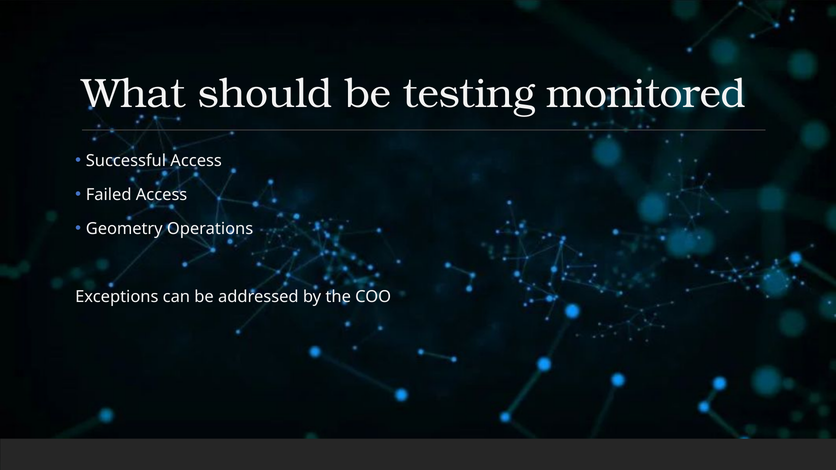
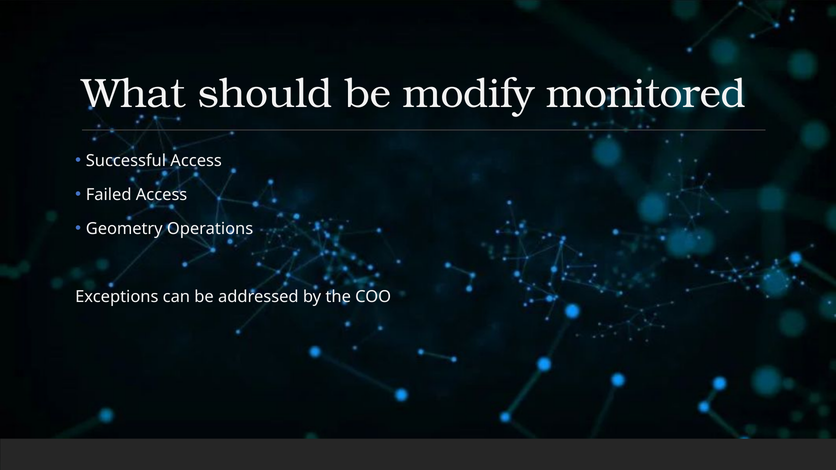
testing: testing -> modify
